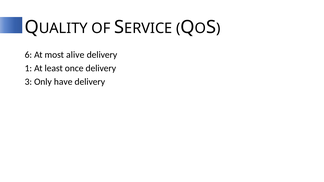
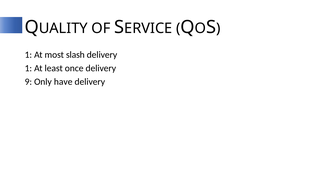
6 at (28, 55): 6 -> 1
alive: alive -> slash
3: 3 -> 9
